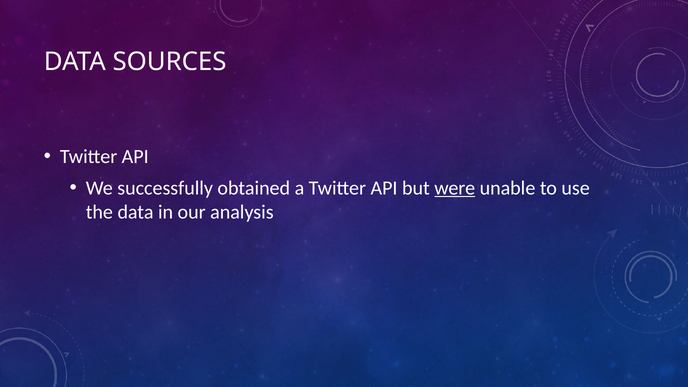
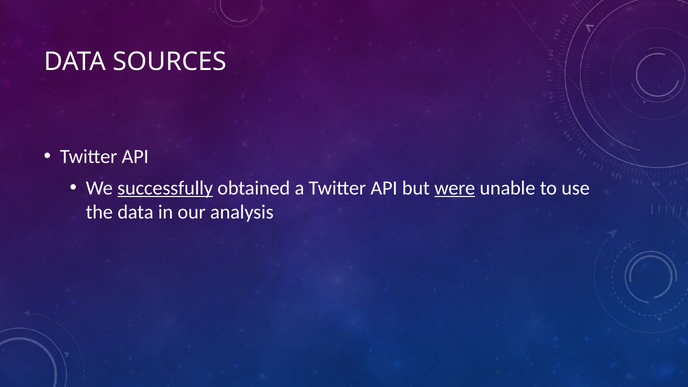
successfully underline: none -> present
